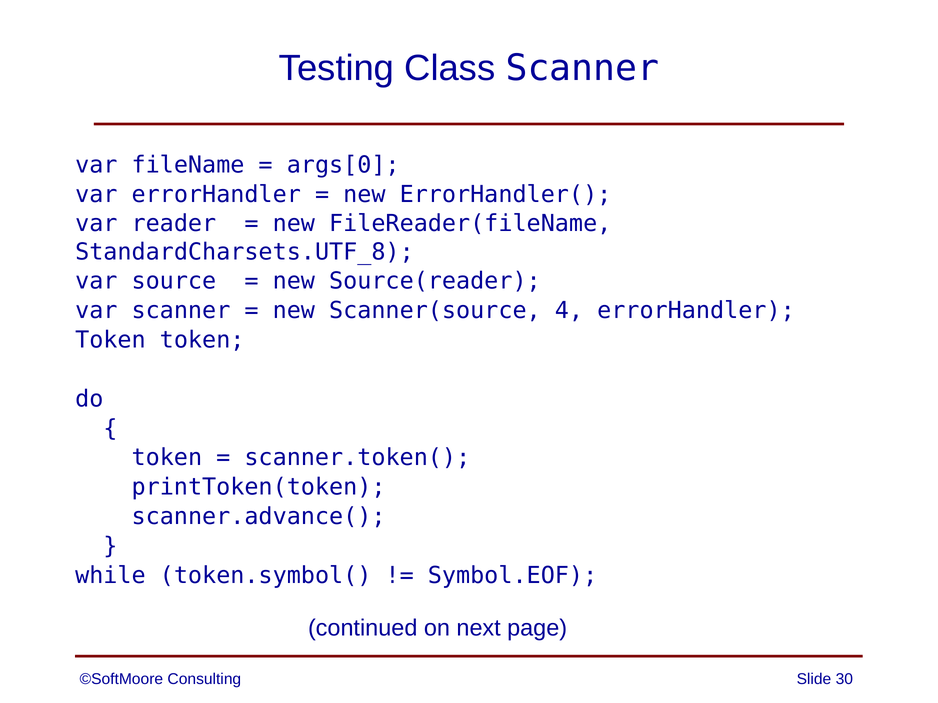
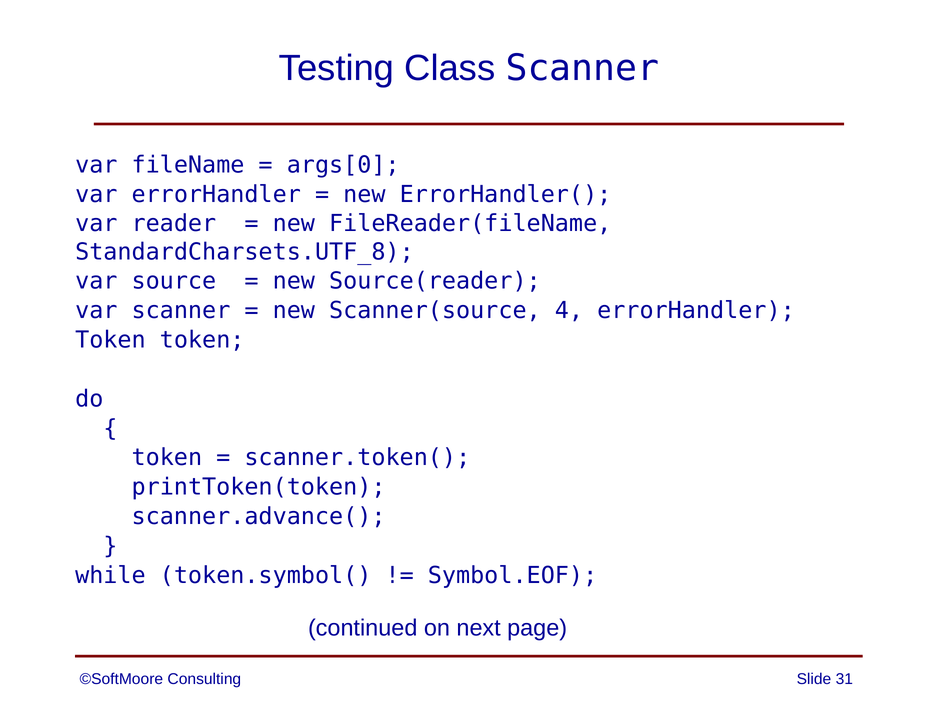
30: 30 -> 31
